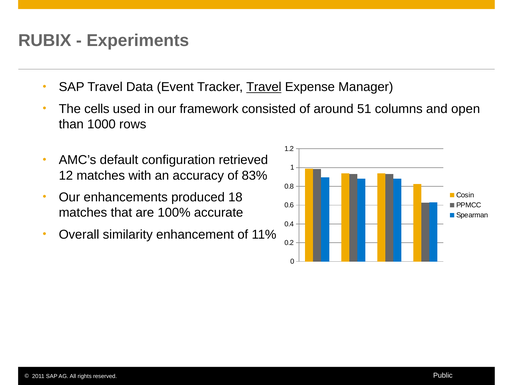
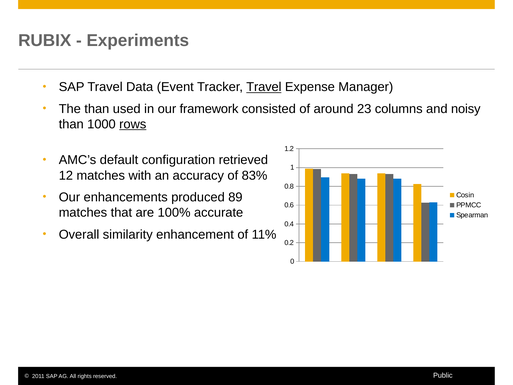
The cells: cells -> than
51: 51 -> 23
open: open -> noisy
rows underline: none -> present
18: 18 -> 89
